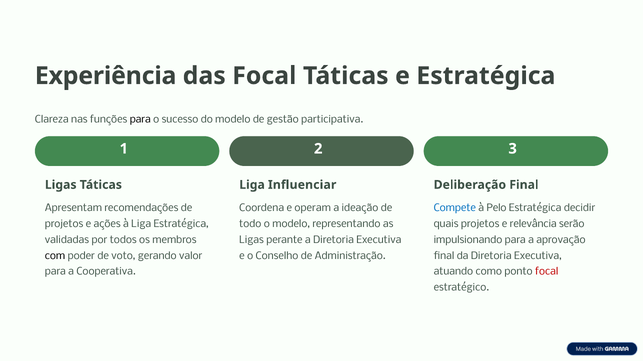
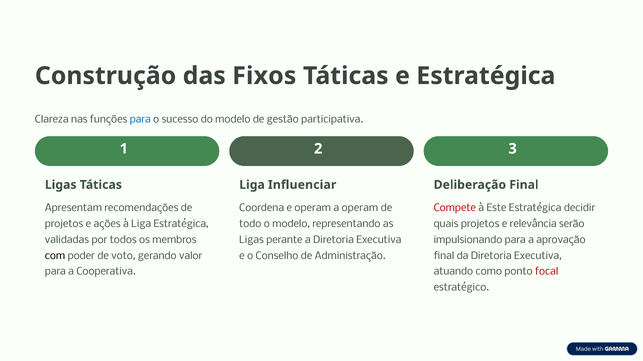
Experiência: Experiência -> Construção
das Focal: Focal -> Fixos
para at (140, 120) colour: black -> blue
a ideação: ideação -> operam
Compete colour: blue -> red
Pelo: Pelo -> Este
